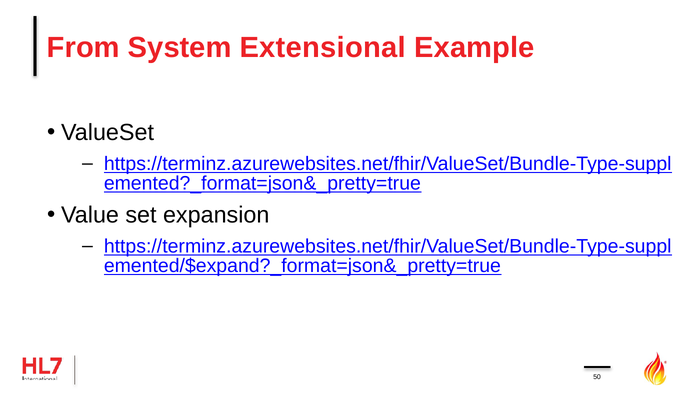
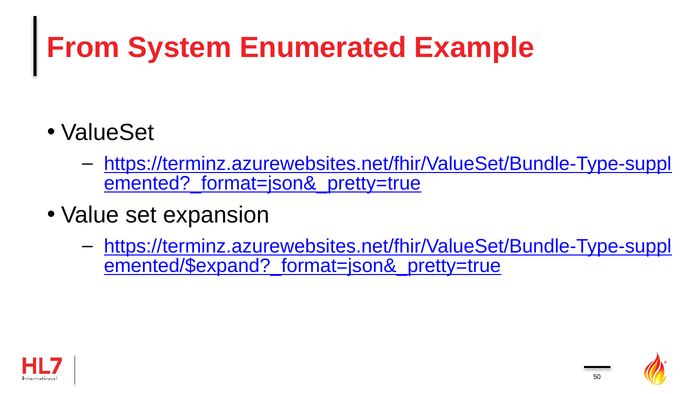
Extensional: Extensional -> Enumerated
